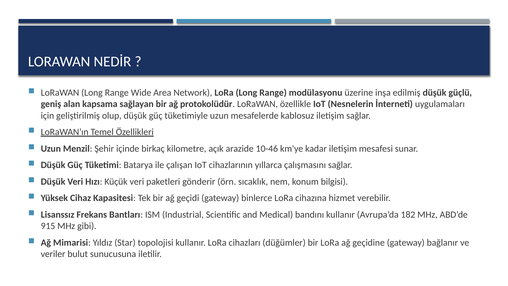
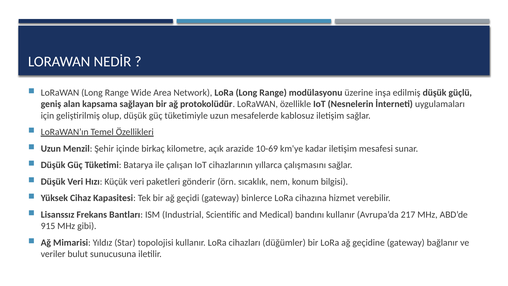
10-46: 10-46 -> 10-69
182: 182 -> 217
